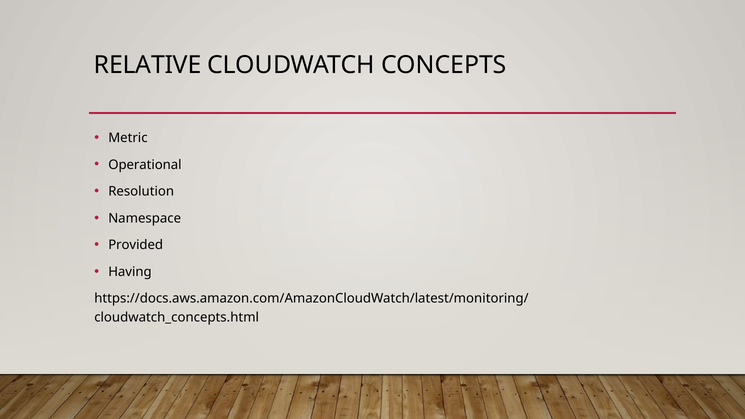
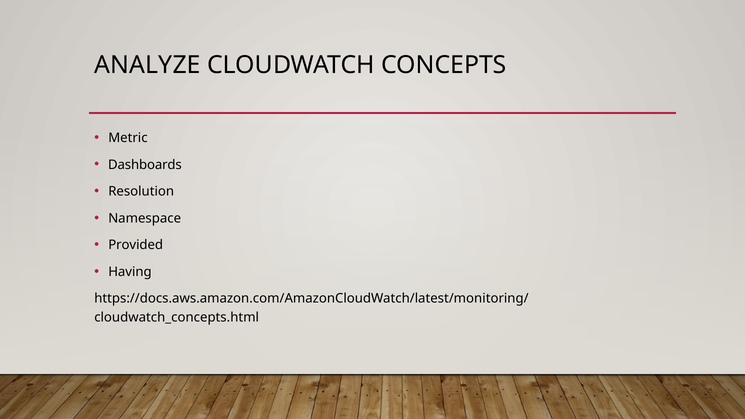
RELATIVE: RELATIVE -> ANALYZE
Operational: Operational -> Dashboards
